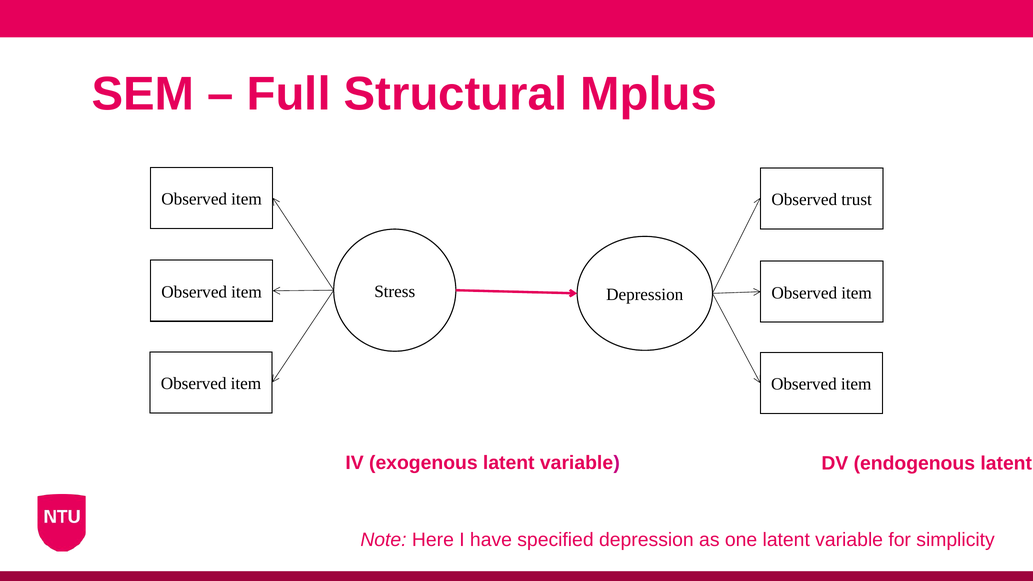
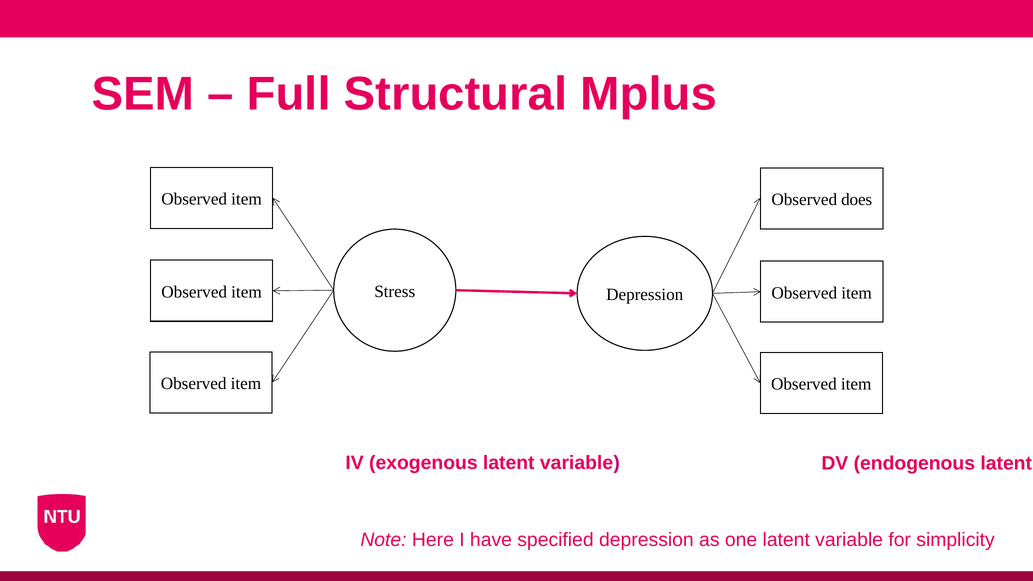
trust: trust -> does
